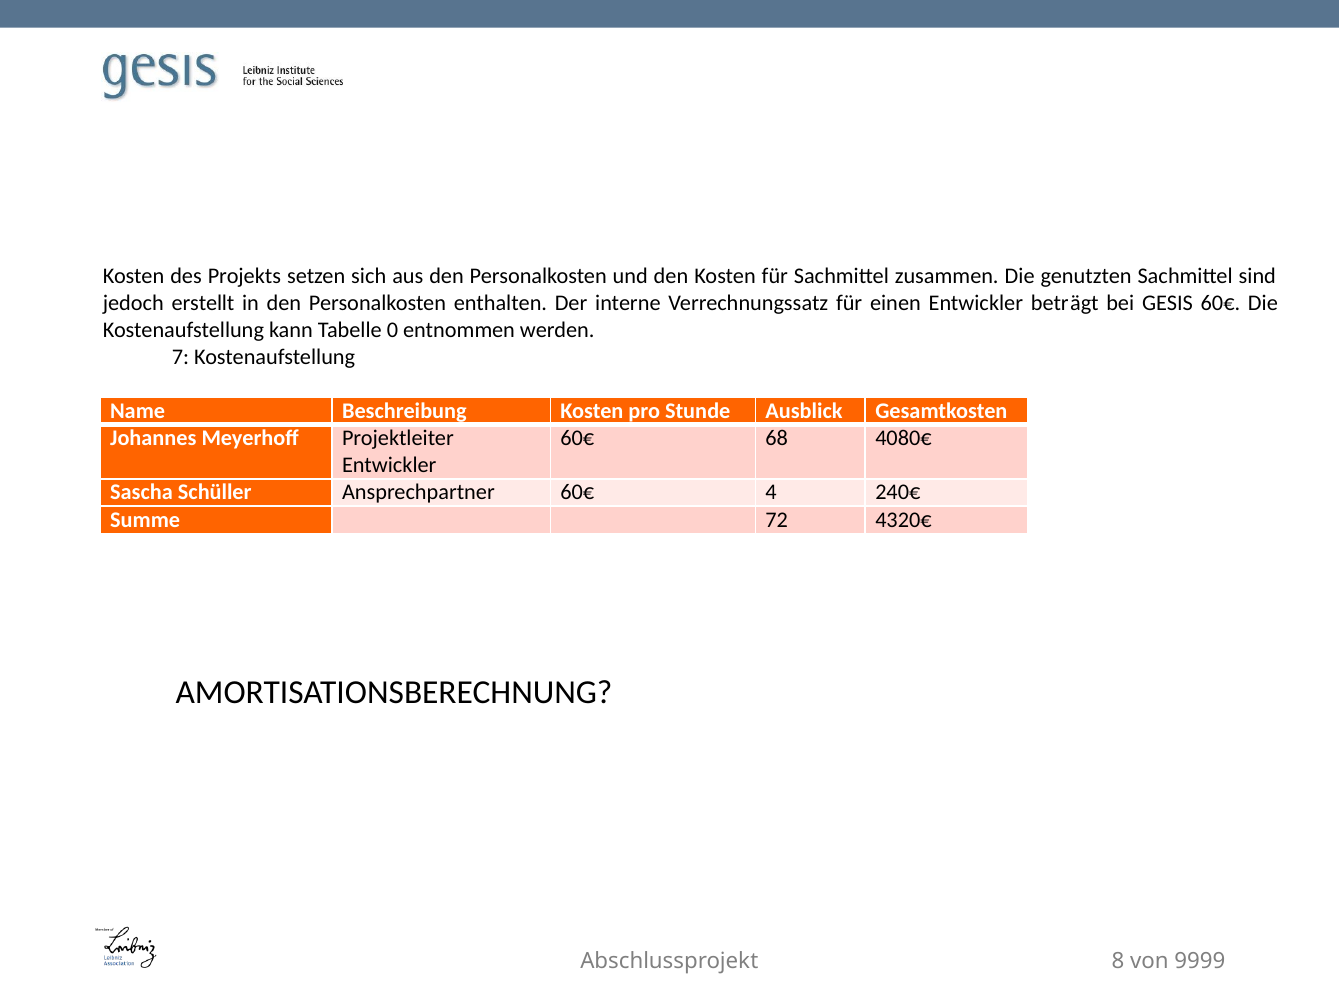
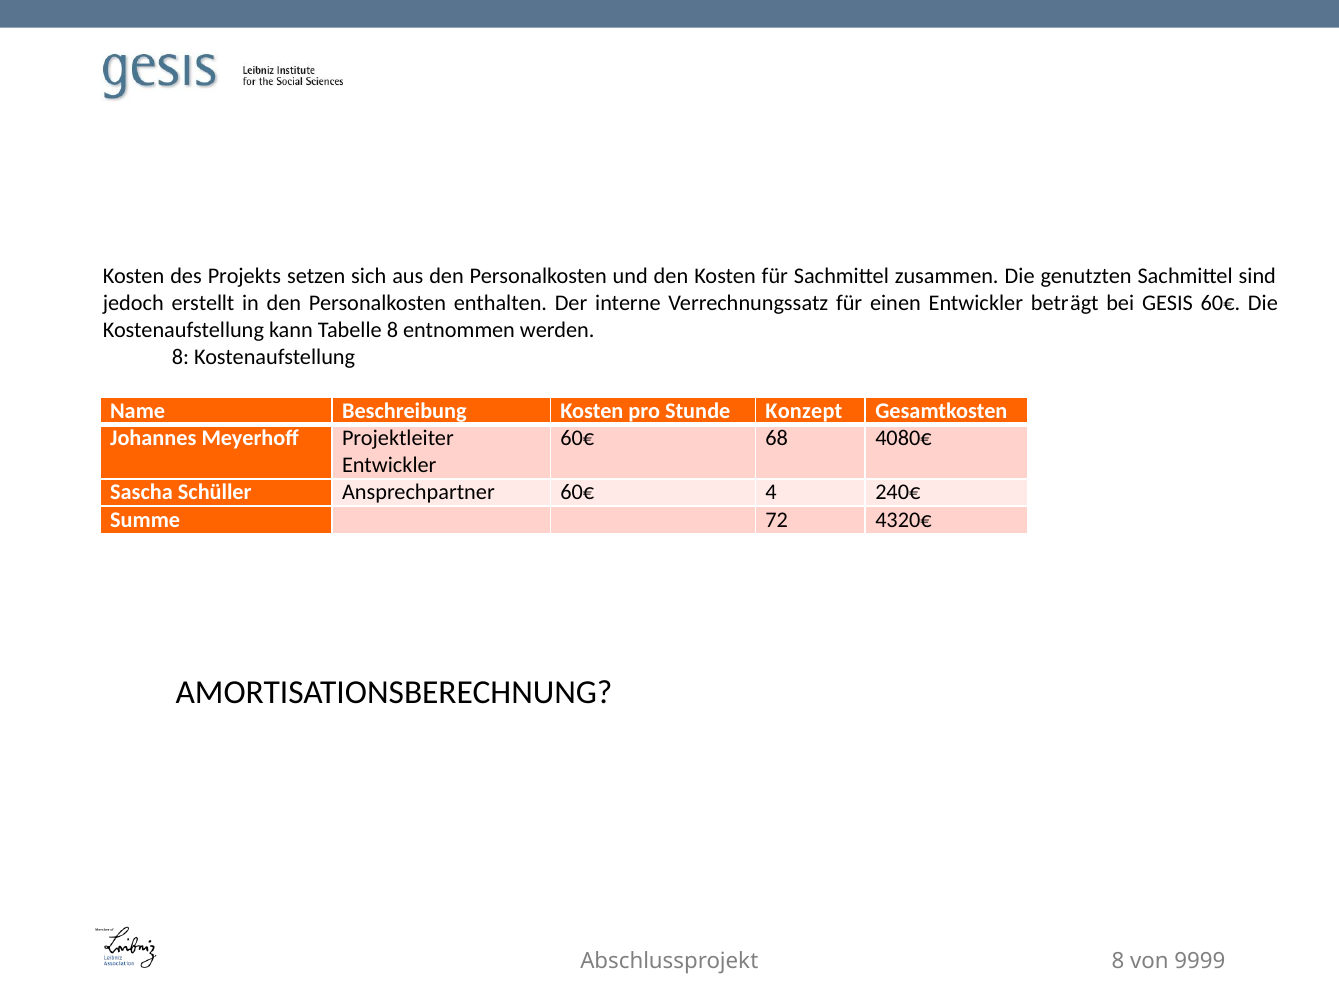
kann Tabelle 0: 0 -> 8
7 at (180, 357): 7 -> 8
Ausblick: Ausblick -> Konzept
